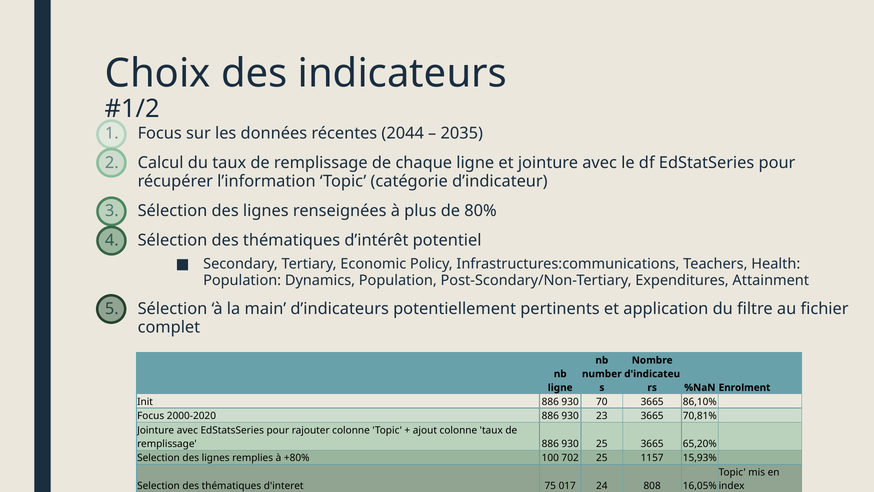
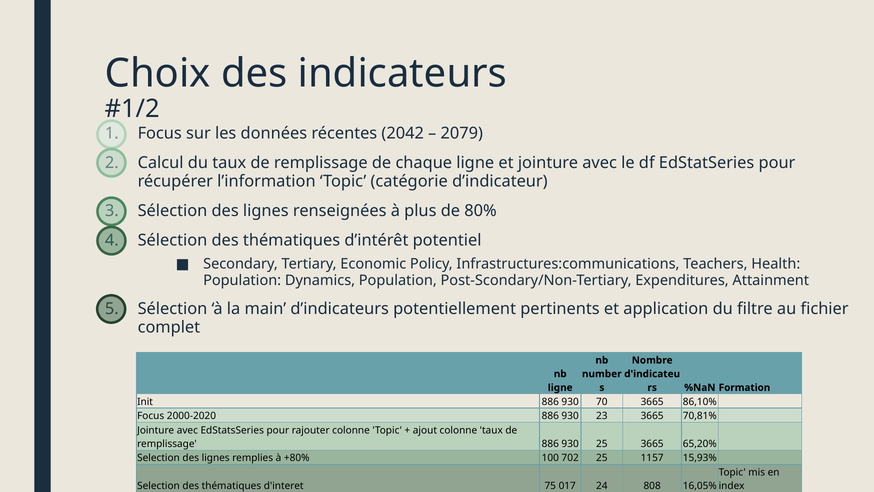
2044: 2044 -> 2042
2035: 2035 -> 2079
Enrolment: Enrolment -> Formation
